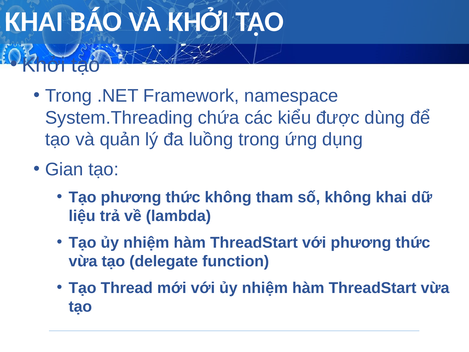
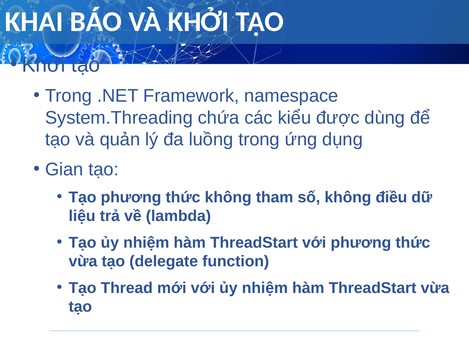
không khai: khai -> điều
